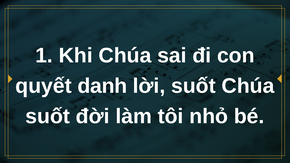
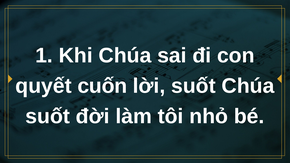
danh: danh -> cuốn
